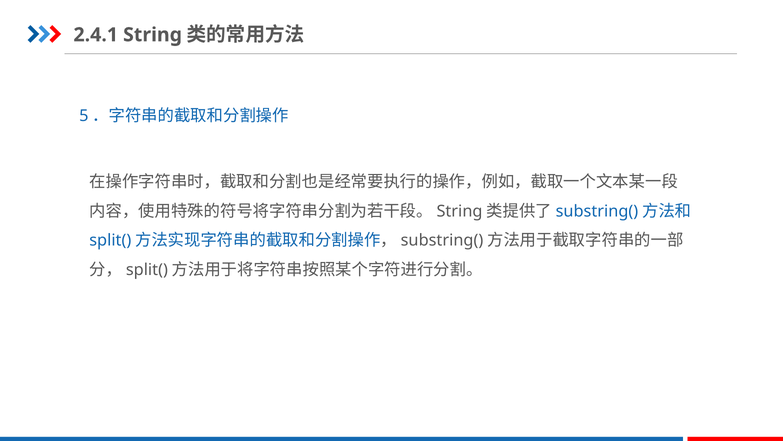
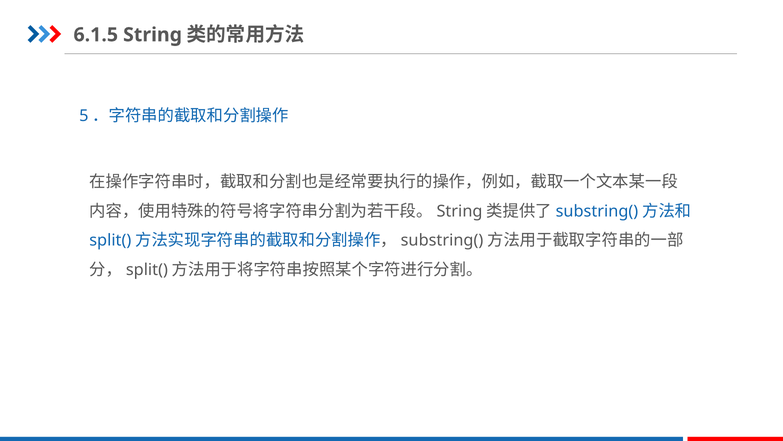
2.4.1: 2.4.1 -> 6.1.5
